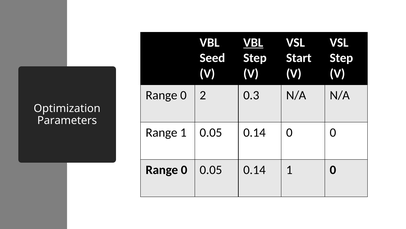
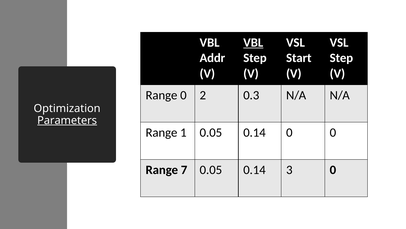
Seed: Seed -> Addr
Parameters underline: none -> present
0 at (184, 169): 0 -> 7
0.14 1: 1 -> 3
